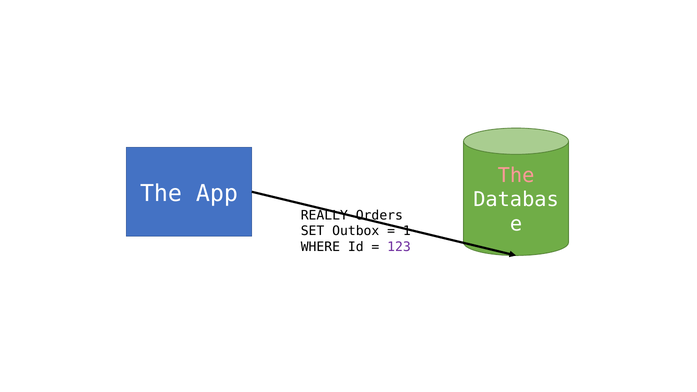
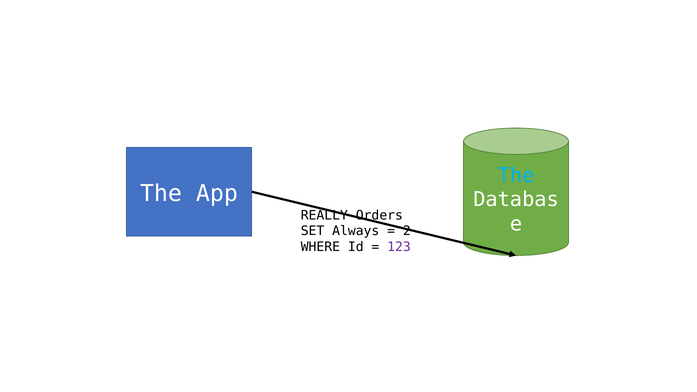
The at (516, 175) colour: pink -> light blue
Outbox: Outbox -> Always
1: 1 -> 2
